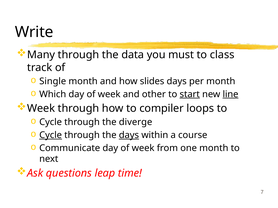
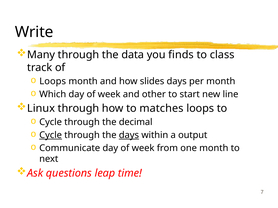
must: must -> finds
Single at (53, 81): Single -> Loops
start underline: present -> none
line underline: present -> none
Week at (41, 109): Week -> Linux
compiler: compiler -> matches
diverge: diverge -> decimal
course: course -> output
